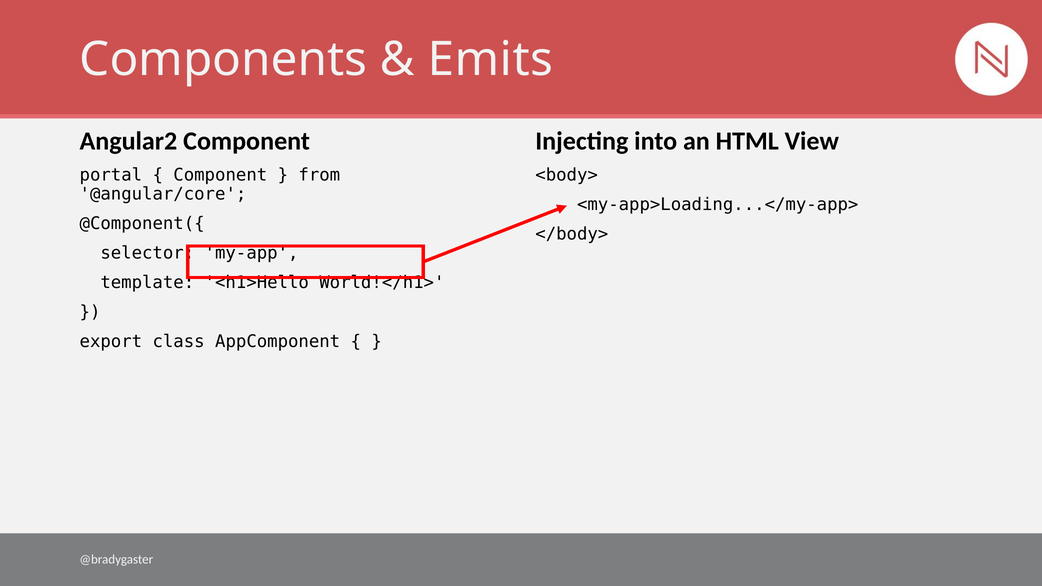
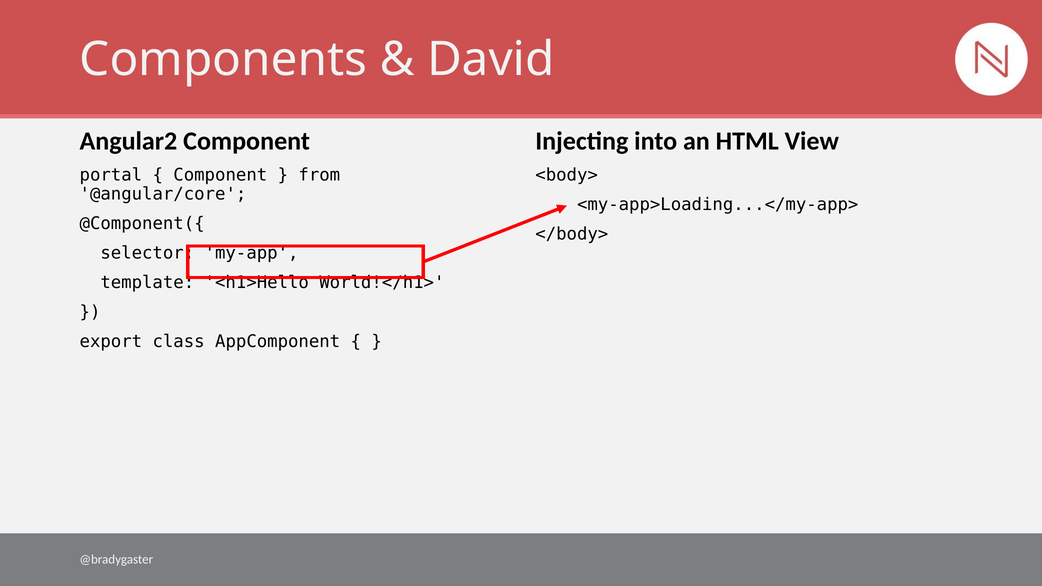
Emits: Emits -> David
